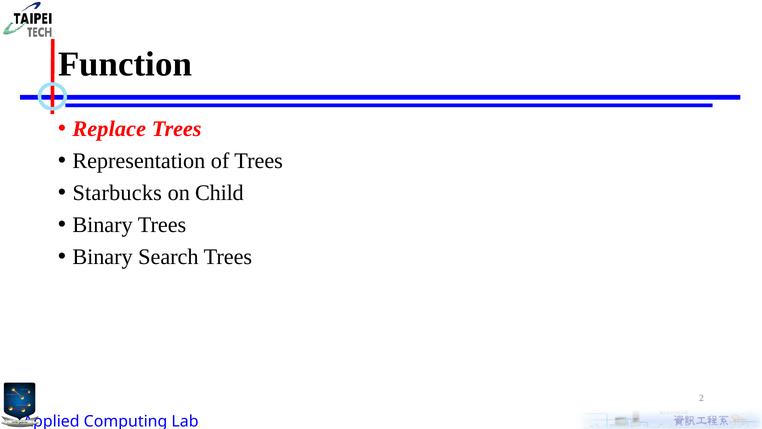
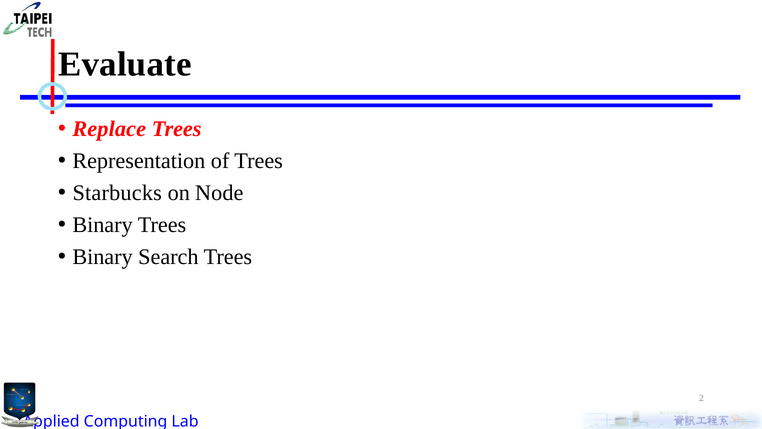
Function: Function -> Evaluate
Child: Child -> Node
